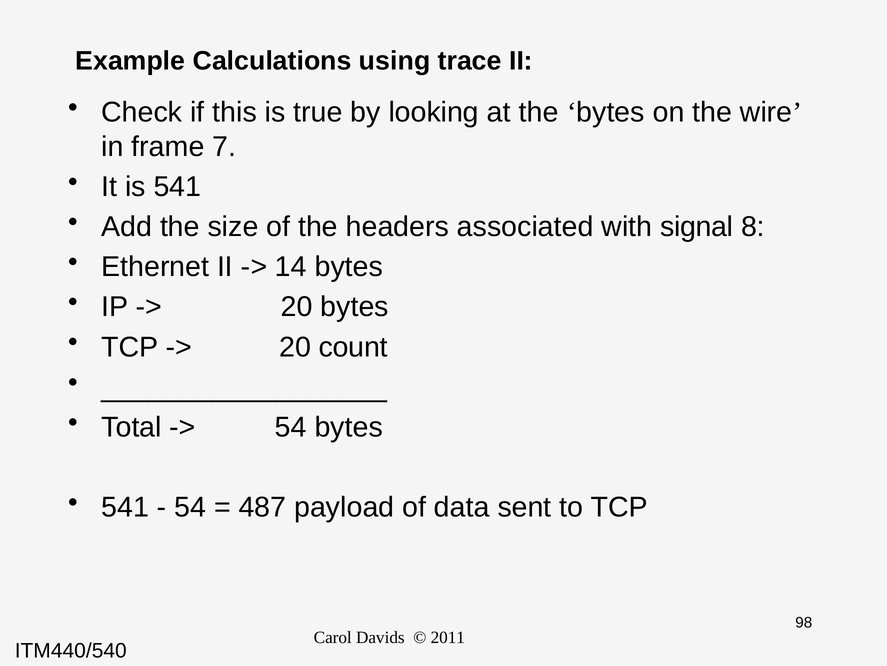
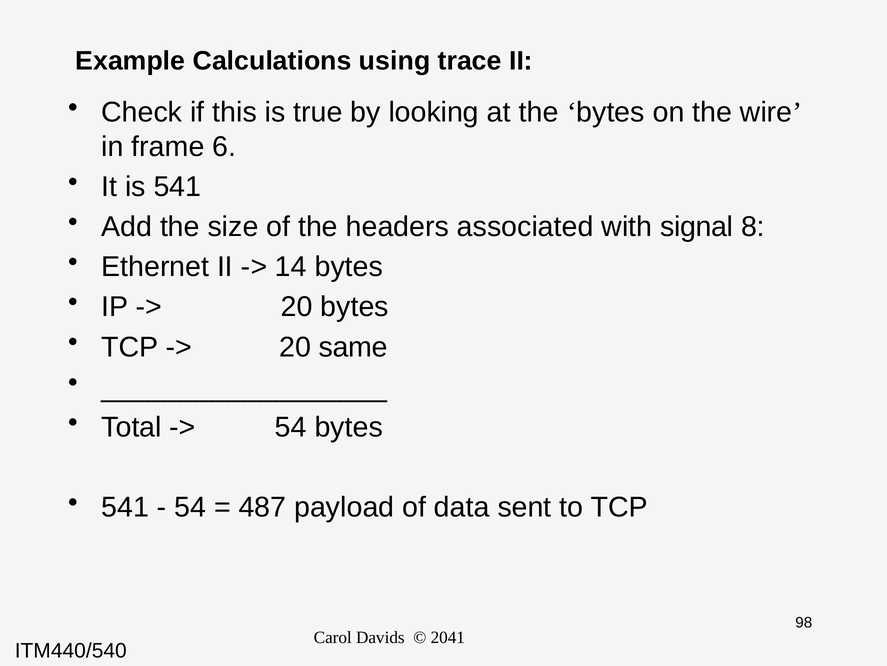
7: 7 -> 6
count: count -> same
2011: 2011 -> 2041
